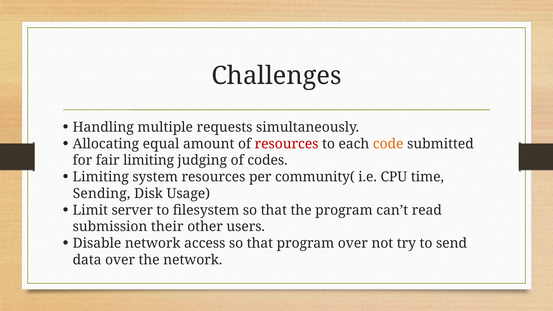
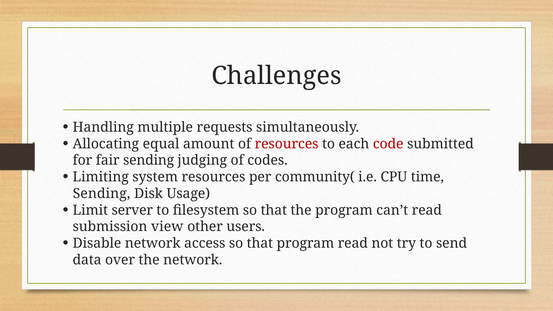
code colour: orange -> red
fair limiting: limiting -> sending
their: their -> view
program over: over -> read
